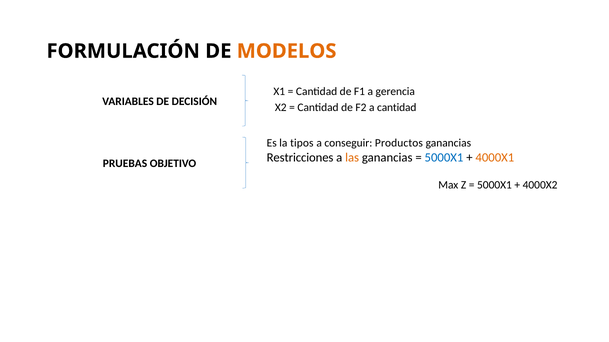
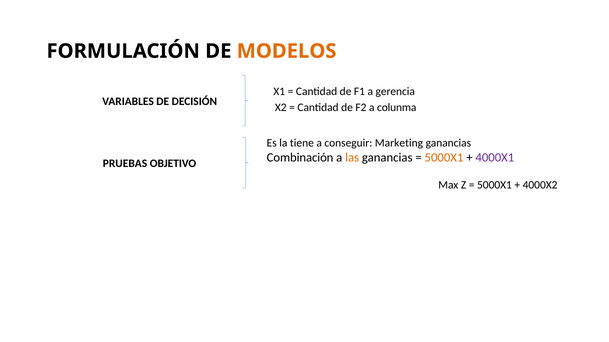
a cantidad: cantidad -> colunma
tipos: tipos -> tiene
Productos: Productos -> Marketing
Restricciones: Restricciones -> Combinación
5000X1 at (444, 158) colour: blue -> orange
4000X1 colour: orange -> purple
